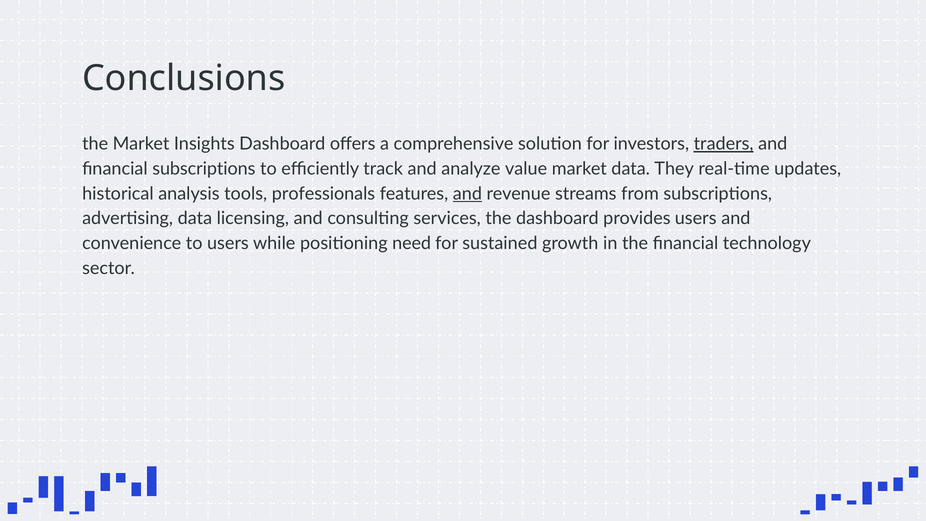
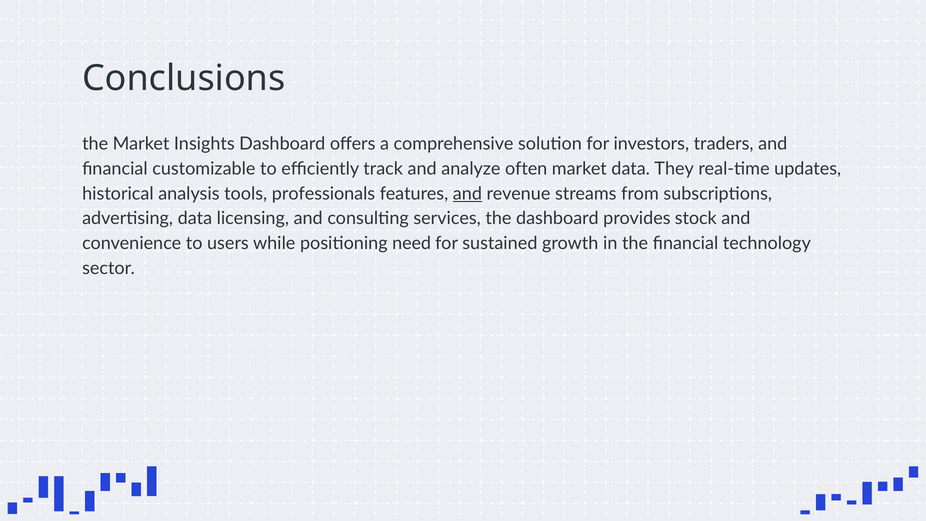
traders underline: present -> none
financial subscriptions: subscriptions -> customizable
value: value -> often
provides users: users -> stock
